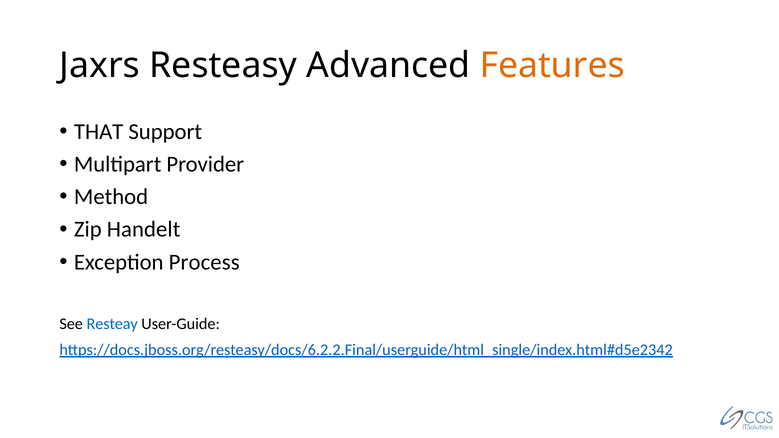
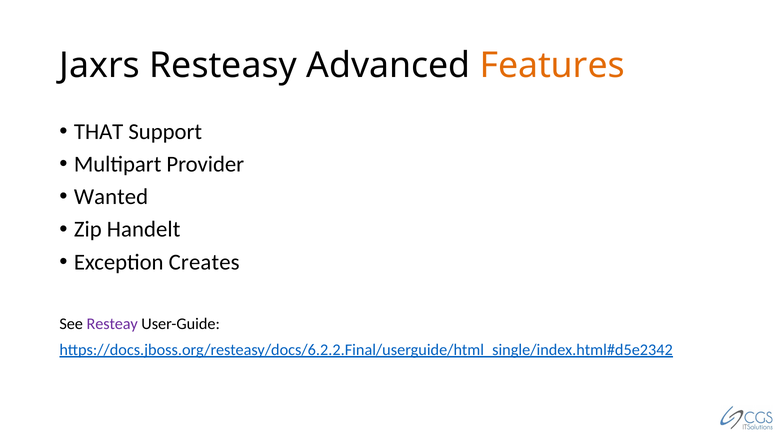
Method: Method -> Wanted
Process: Process -> Creates
Resteay colour: blue -> purple
